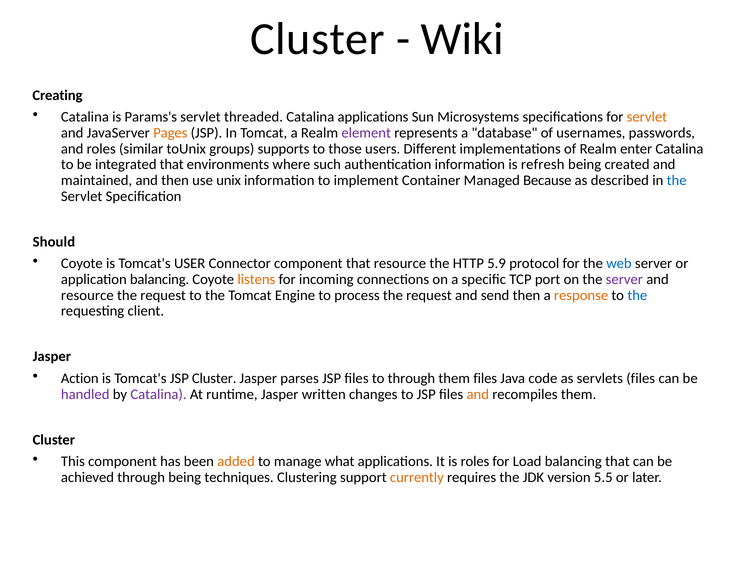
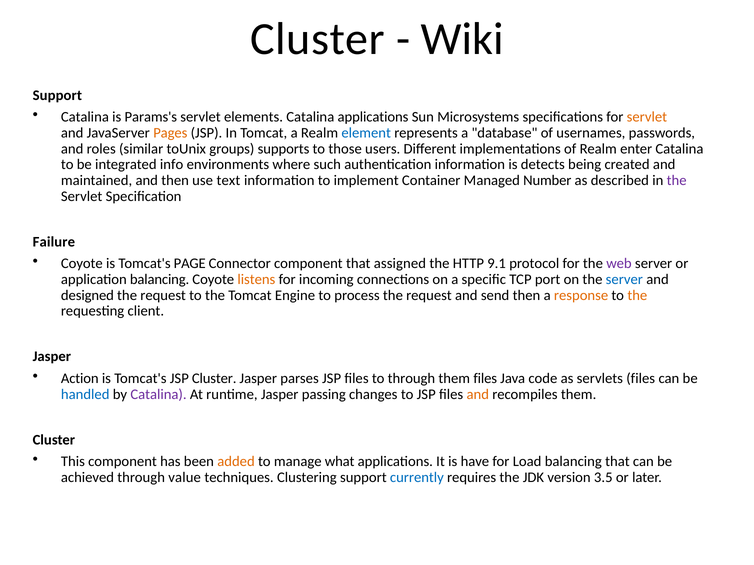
Creating at (57, 95): Creating -> Support
threaded: threaded -> elements
element colour: purple -> blue
integrated that: that -> info
refresh: refresh -> detects
unix: unix -> text
Because: Because -> Number
the at (677, 181) colour: blue -> purple
Should: Should -> Failure
USER: USER -> PAGE
that resource: resource -> assigned
5.9: 5.9 -> 9.1
web colour: blue -> purple
server at (624, 280) colour: purple -> blue
resource at (87, 296): resource -> designed
the at (637, 296) colour: blue -> orange
handled colour: purple -> blue
written: written -> passing
is roles: roles -> have
through being: being -> value
currently colour: orange -> blue
5.5: 5.5 -> 3.5
